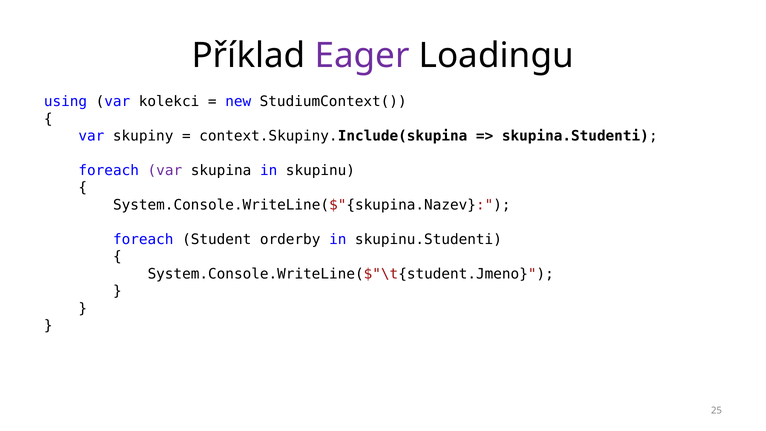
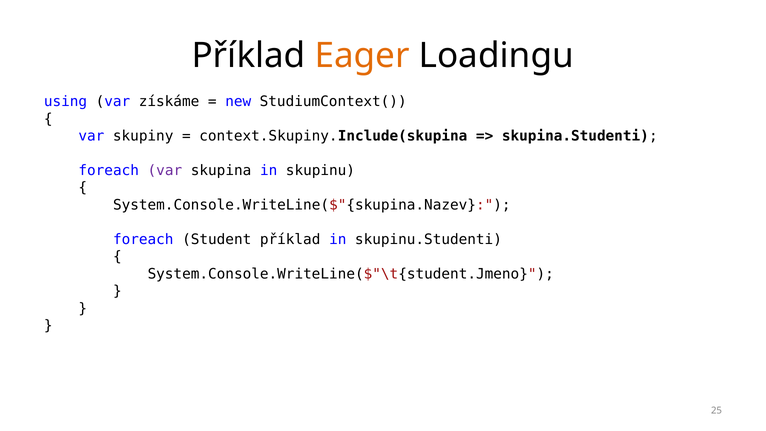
Eager colour: purple -> orange
kolekci: kolekci -> získáme
Student orderby: orderby -> příklad
